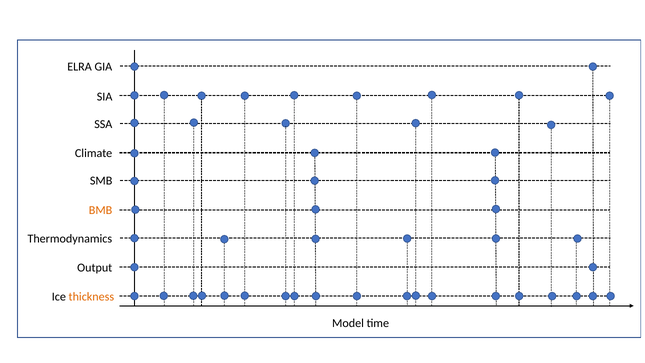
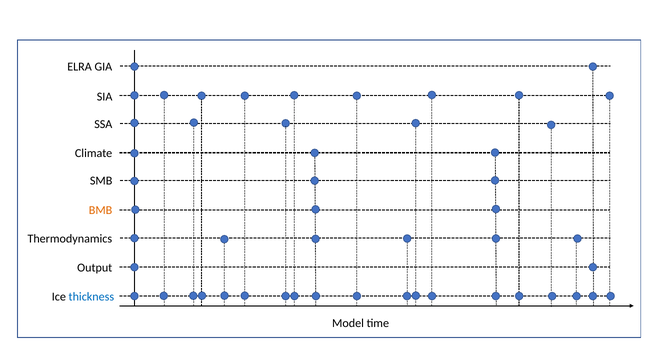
thickness colour: orange -> blue
